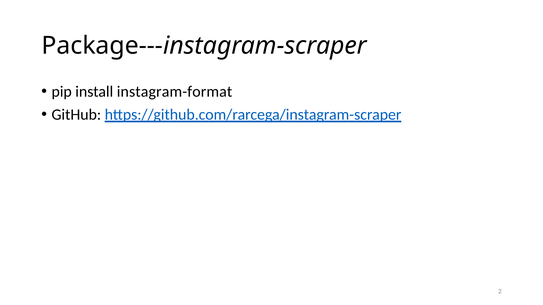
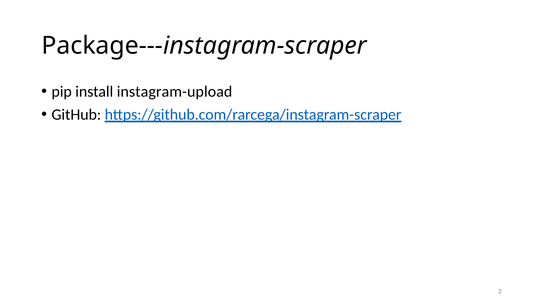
instagram-format: instagram-format -> instagram-upload
